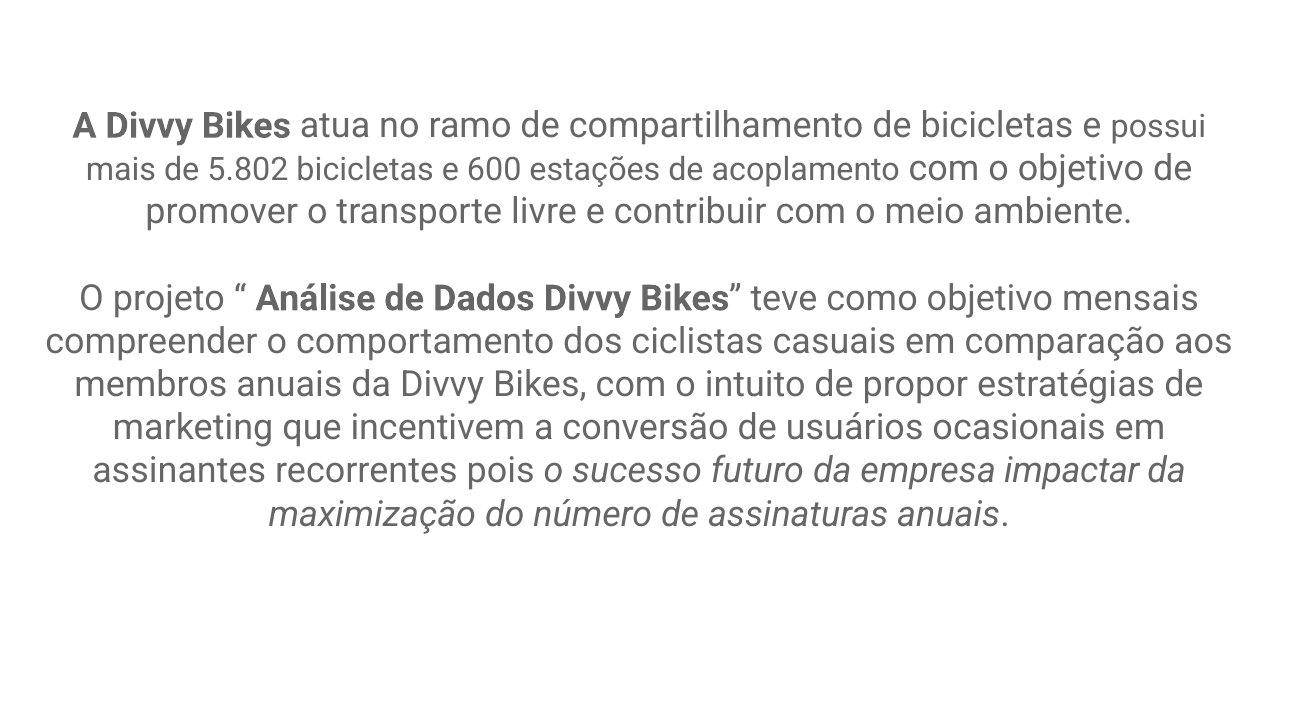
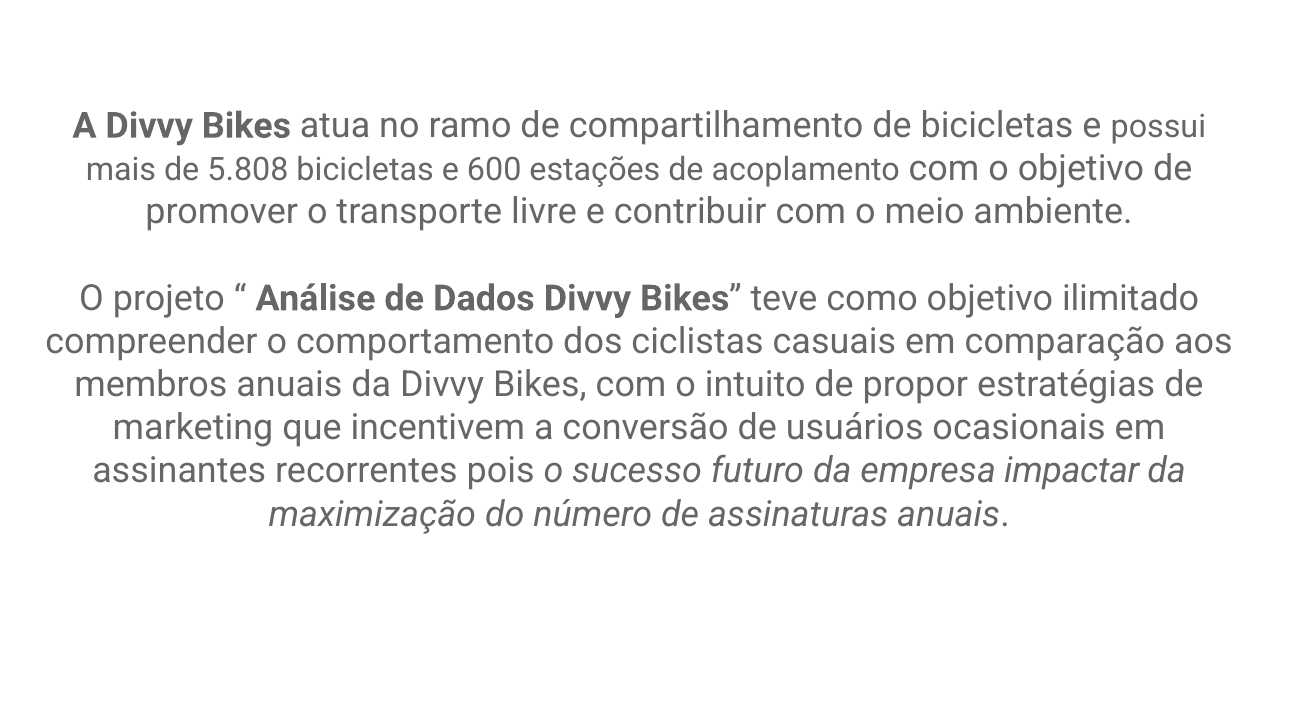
5.802: 5.802 -> 5.808
mensais: mensais -> ilimitado
